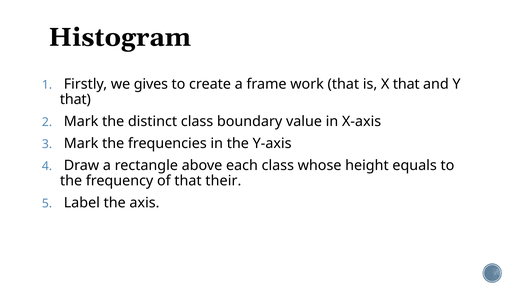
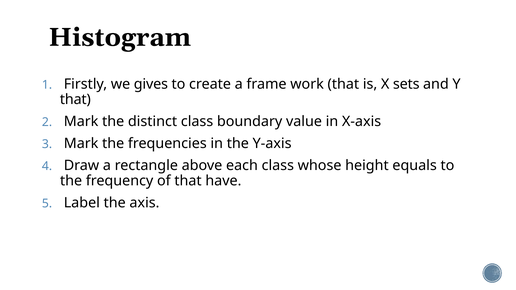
X that: that -> sets
their: their -> have
